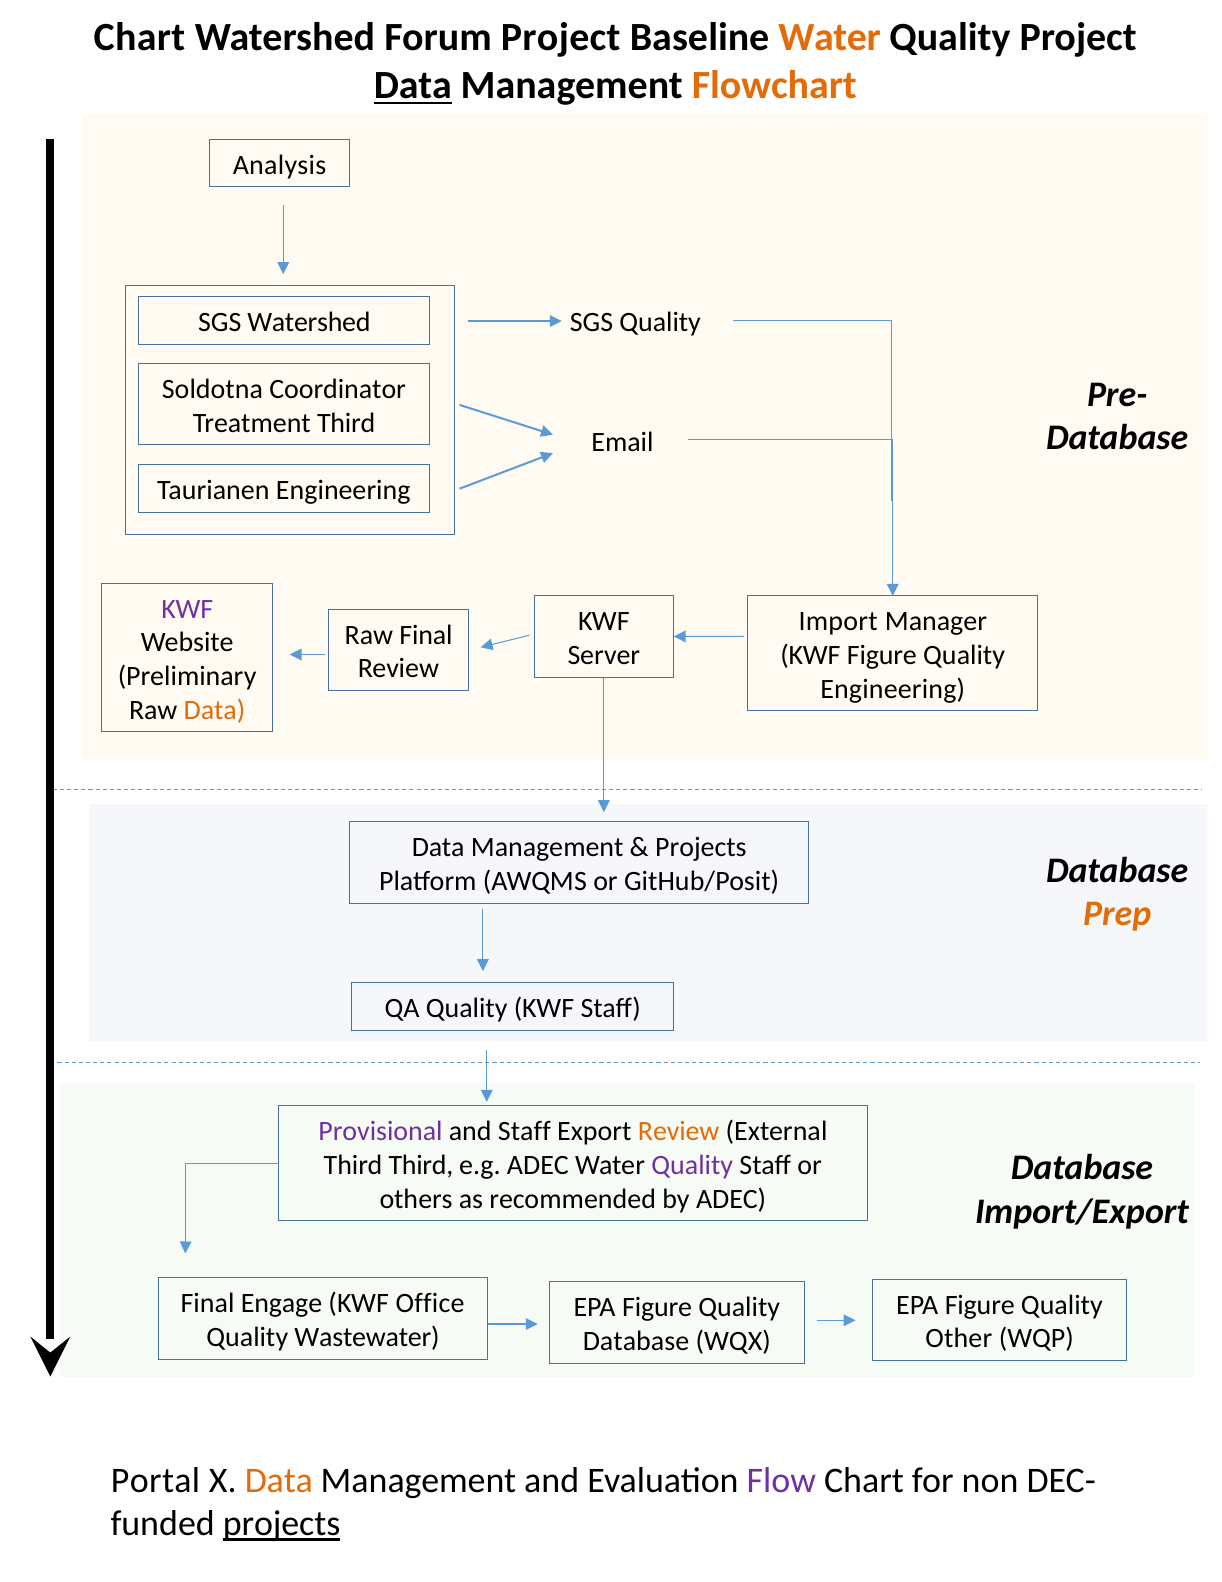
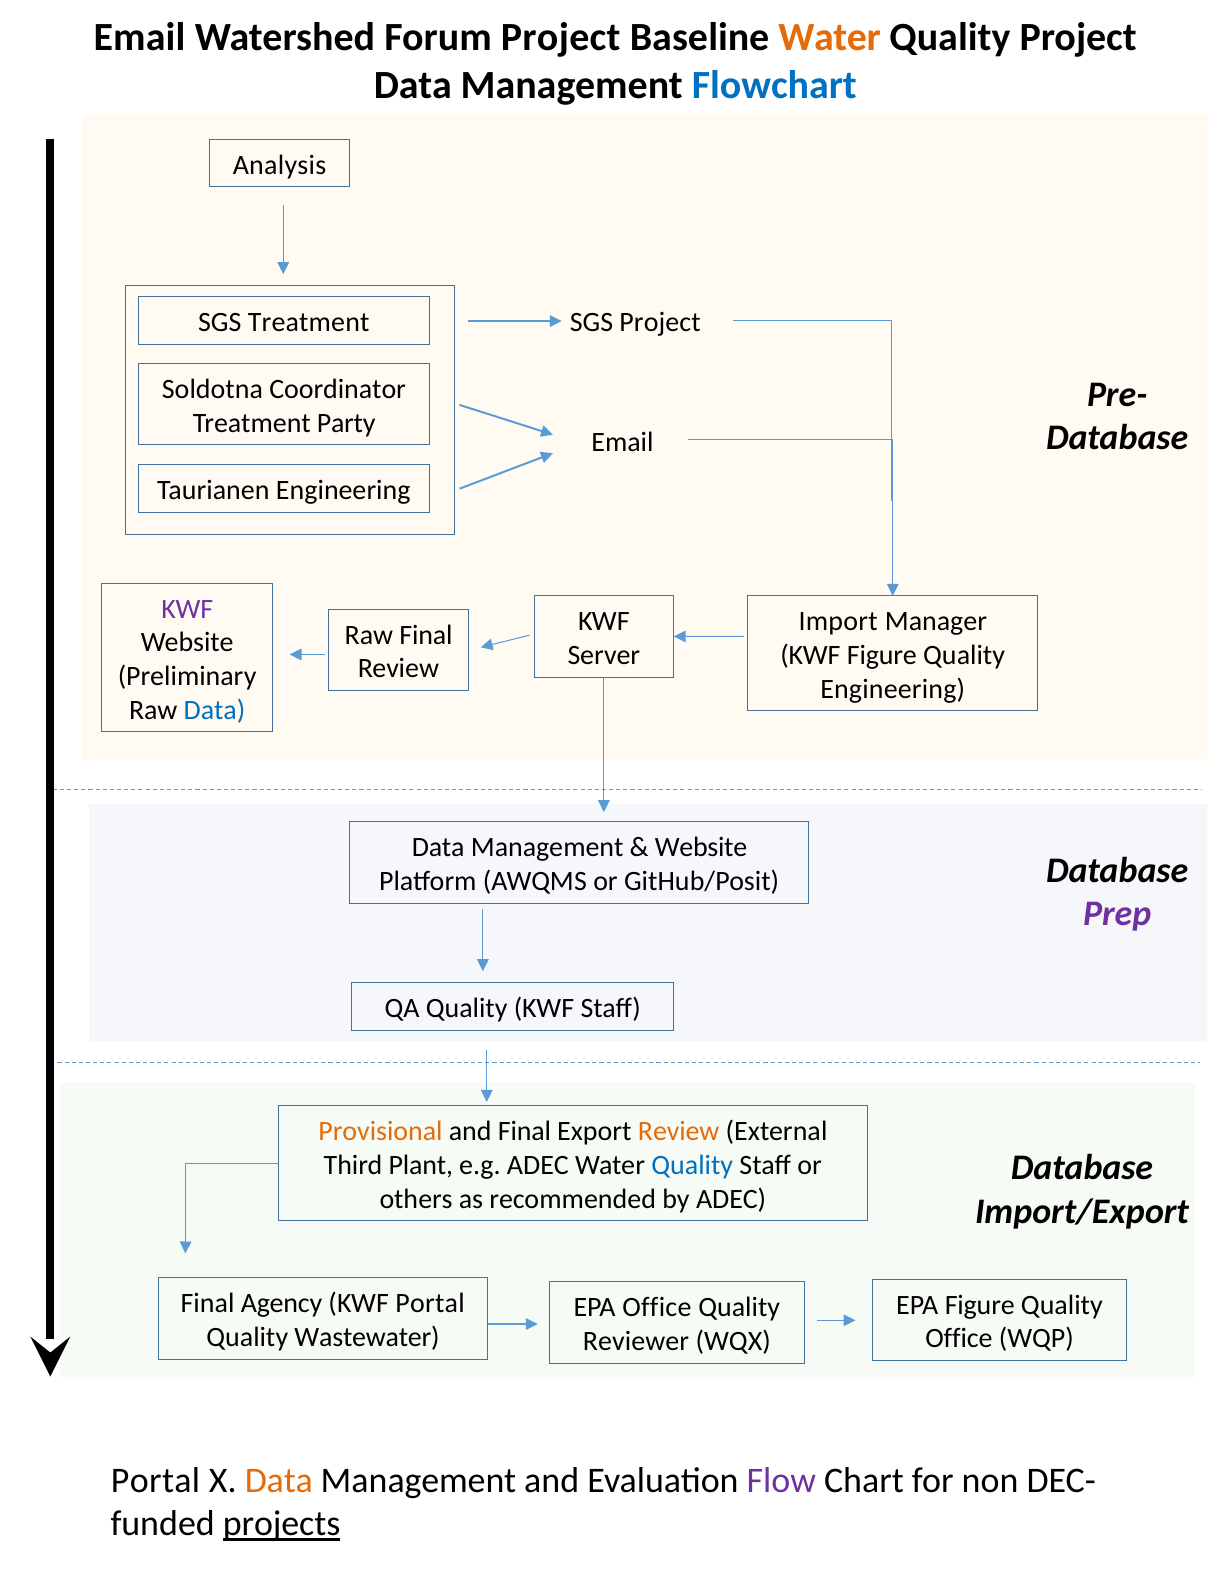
Chart at (139, 38): Chart -> Email
Data at (413, 86) underline: present -> none
Flowchart colour: orange -> blue
SGS Watershed: Watershed -> Treatment
SGS Quality: Quality -> Project
Treatment Third: Third -> Party
Data at (214, 710) colour: orange -> blue
Projects at (701, 847): Projects -> Website
Prep colour: orange -> purple
Provisional colour: purple -> orange
and Staff: Staff -> Final
Third Third: Third -> Plant
Quality at (692, 1165) colour: purple -> blue
Engage: Engage -> Agency
KWF Office: Office -> Portal
Figure at (657, 1307): Figure -> Office
Other at (959, 1338): Other -> Office
Database at (636, 1341): Database -> Reviewer
